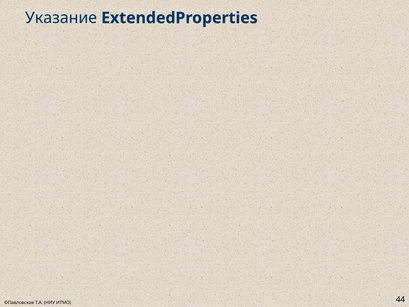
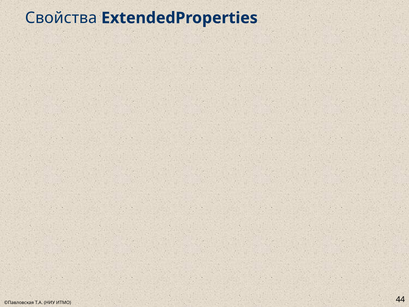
Указание: Указание -> Свойства
